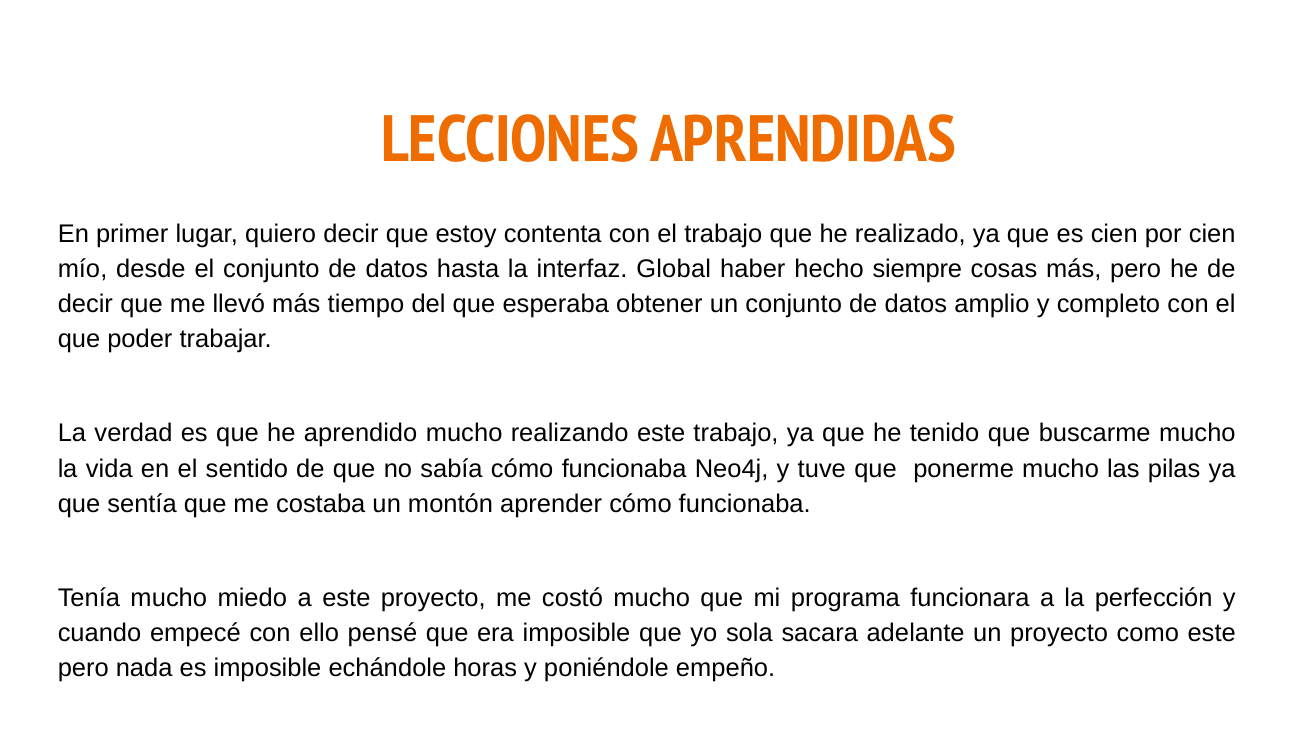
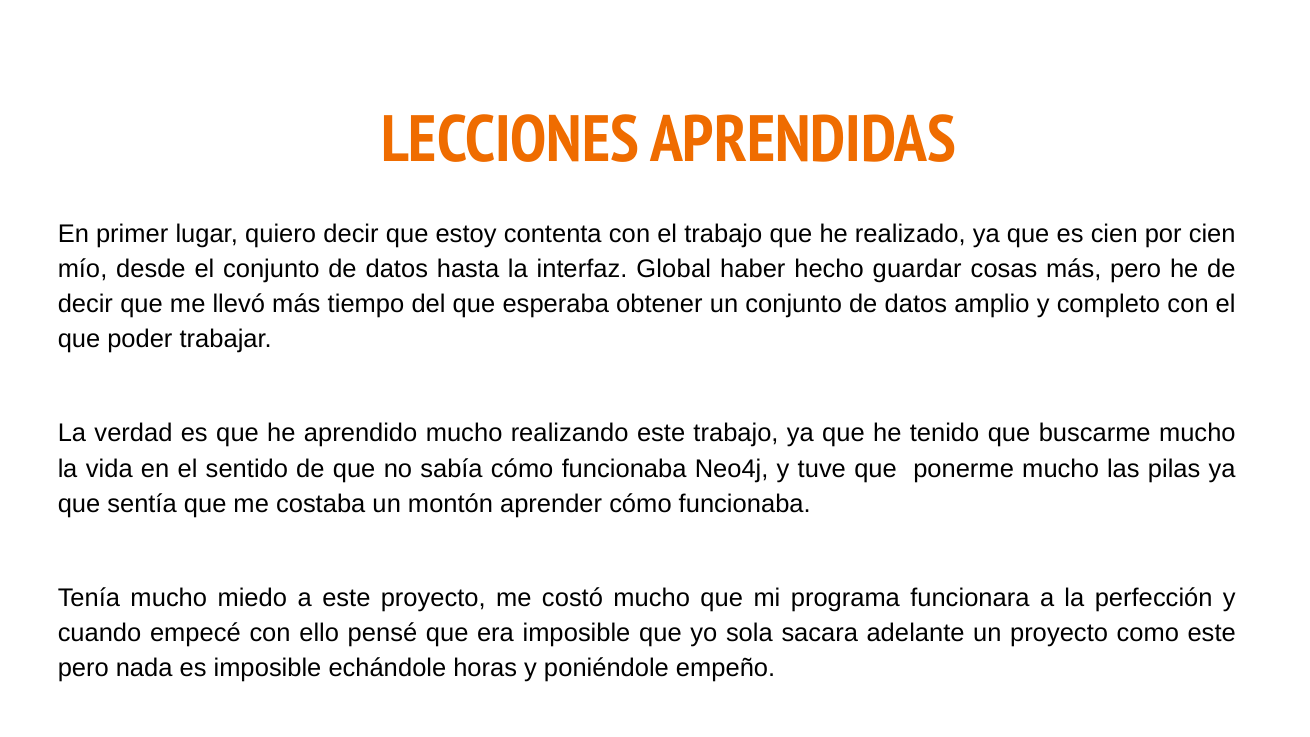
siempre: siempre -> guardar
